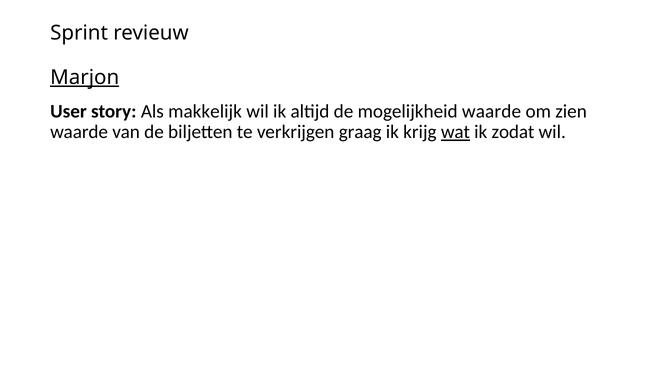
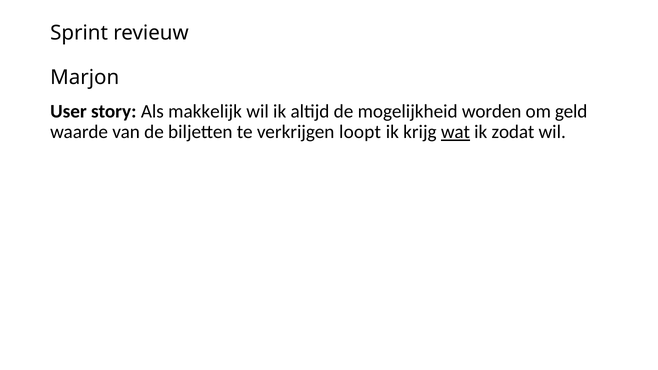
Marjon underline: present -> none
mogelijkheid waarde: waarde -> worden
zien: zien -> geld
graag: graag -> loopt
